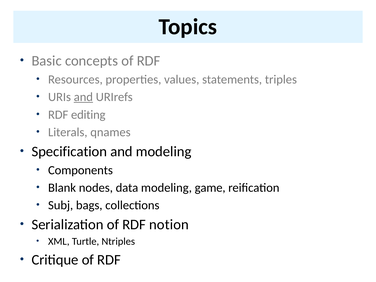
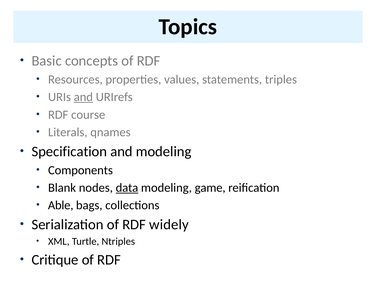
editing: editing -> course
data underline: none -> present
Subj: Subj -> Able
notion: notion -> widely
